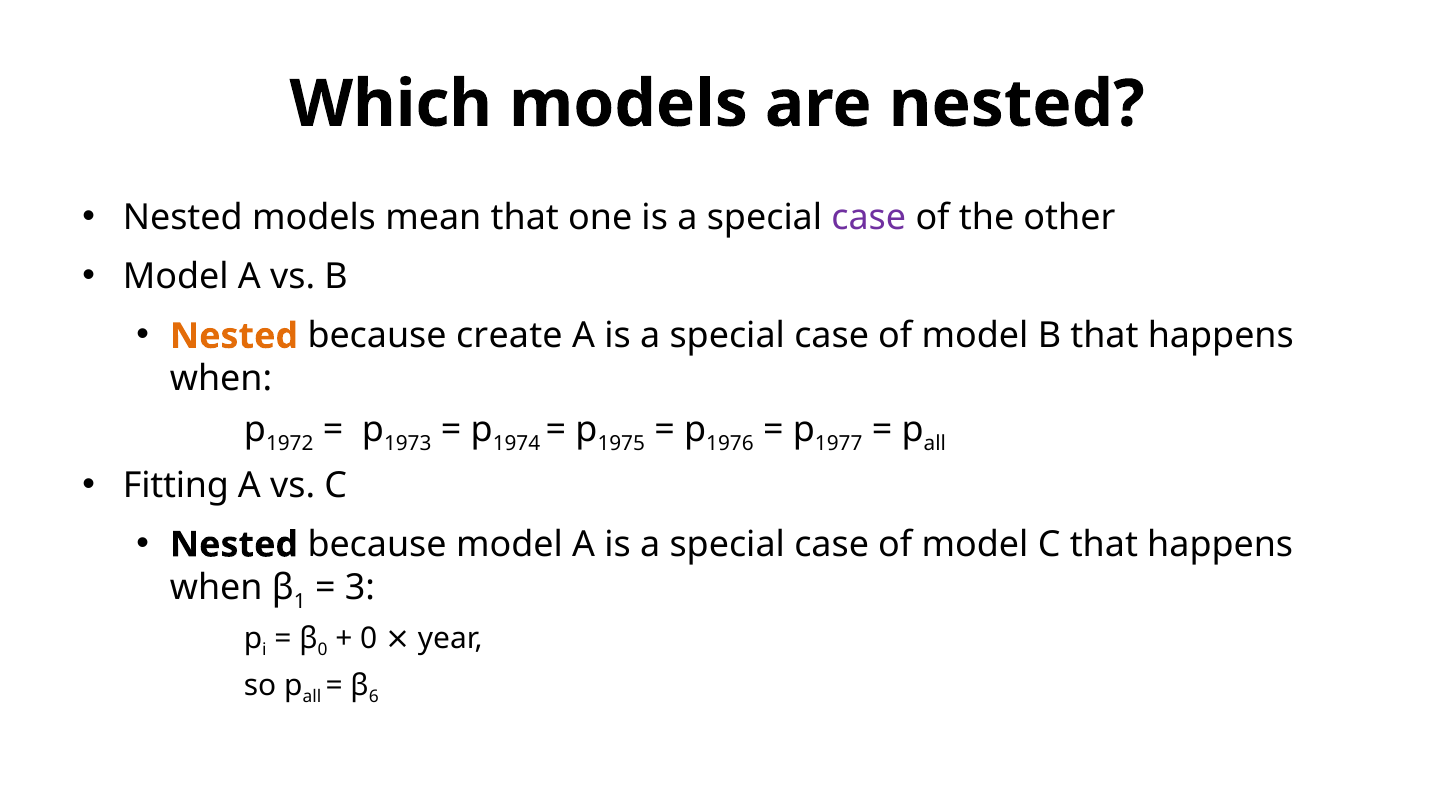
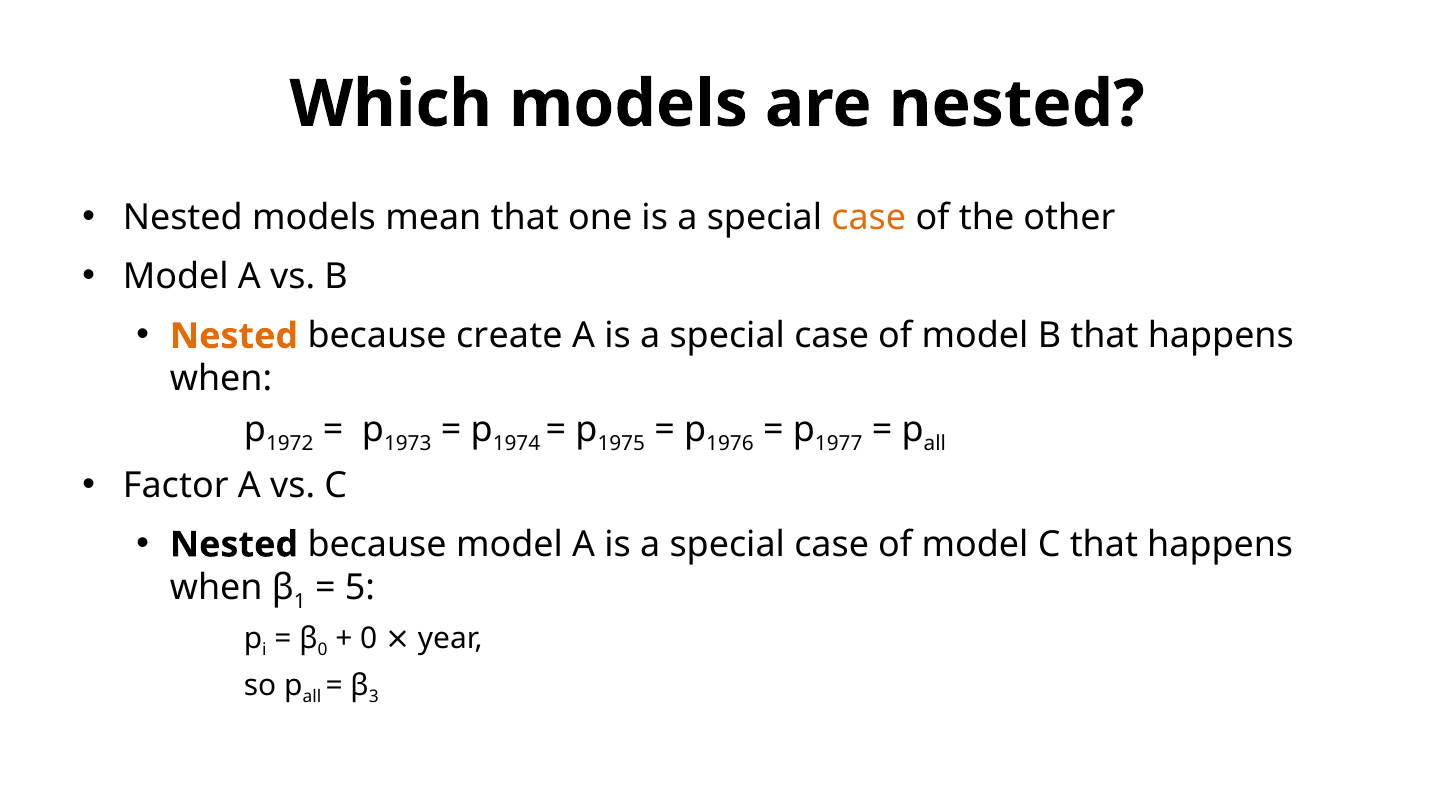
case at (869, 218) colour: purple -> orange
Fitting: Fitting -> Factor
3: 3 -> 5
6: 6 -> 3
